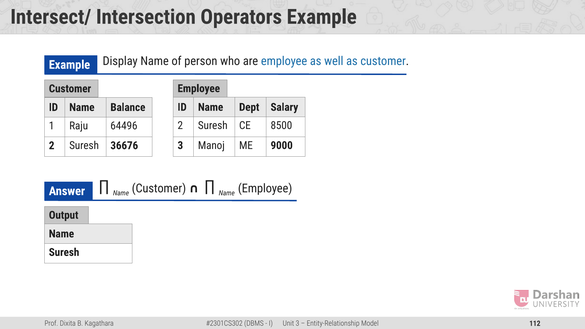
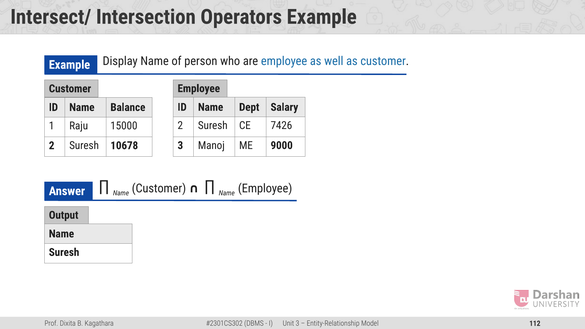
8500: 8500 -> 7426
64496: 64496 -> 15000
36676: 36676 -> 10678
